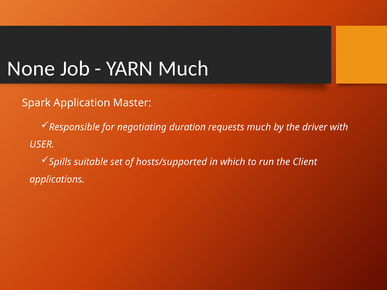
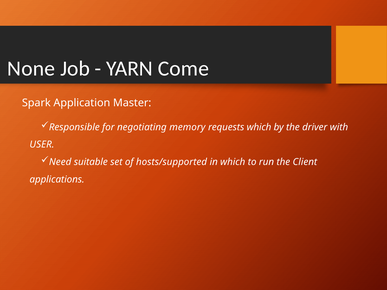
YARN Much: Much -> Come
duration: duration -> memory
requests much: much -> which
Spills: Spills -> Need
